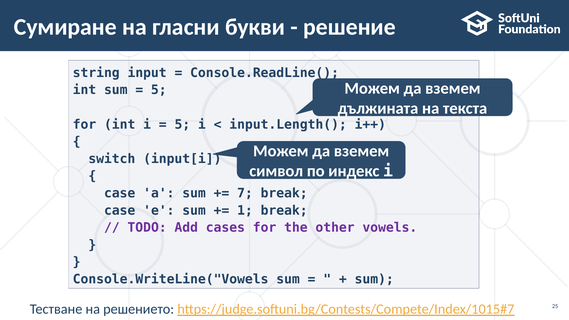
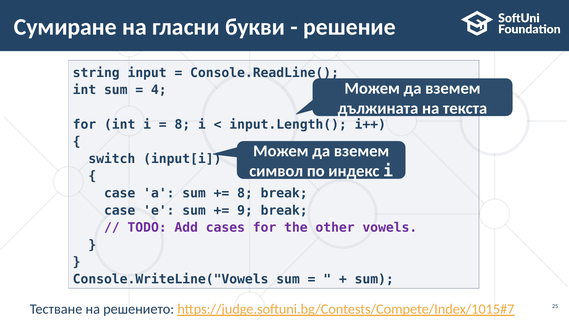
5 at (159, 90): 5 -> 4
5 at (182, 124): 5 -> 8
7 at (245, 193): 7 -> 8
1: 1 -> 9
